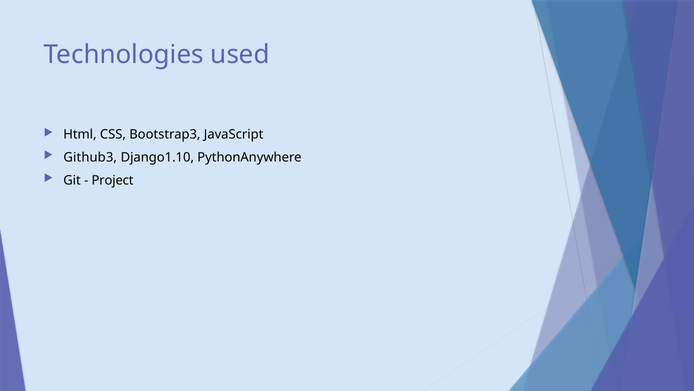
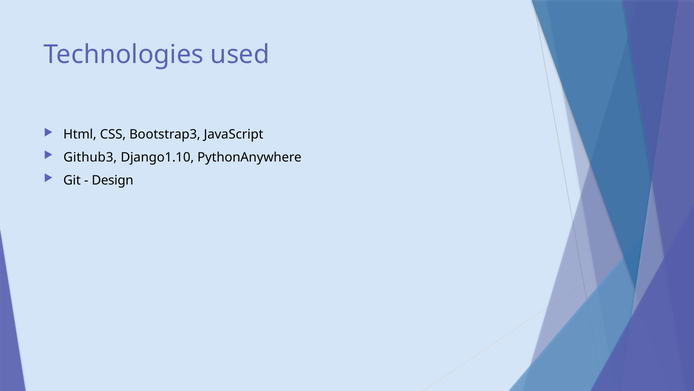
Project: Project -> Design
